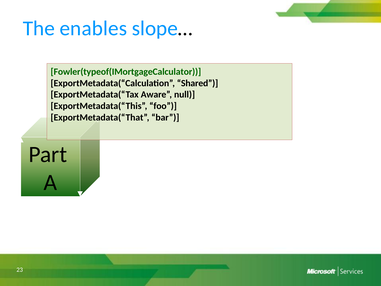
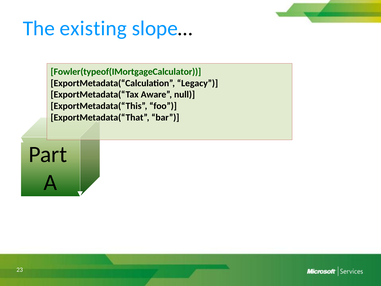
enables: enables -> existing
Shared: Shared -> Legacy
